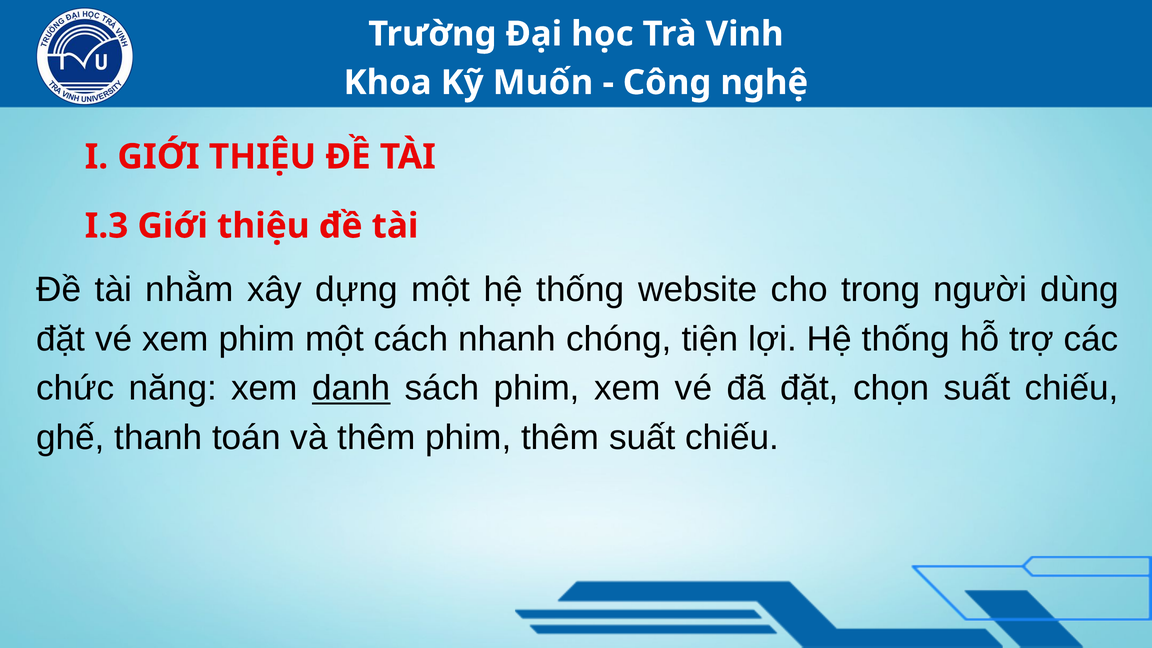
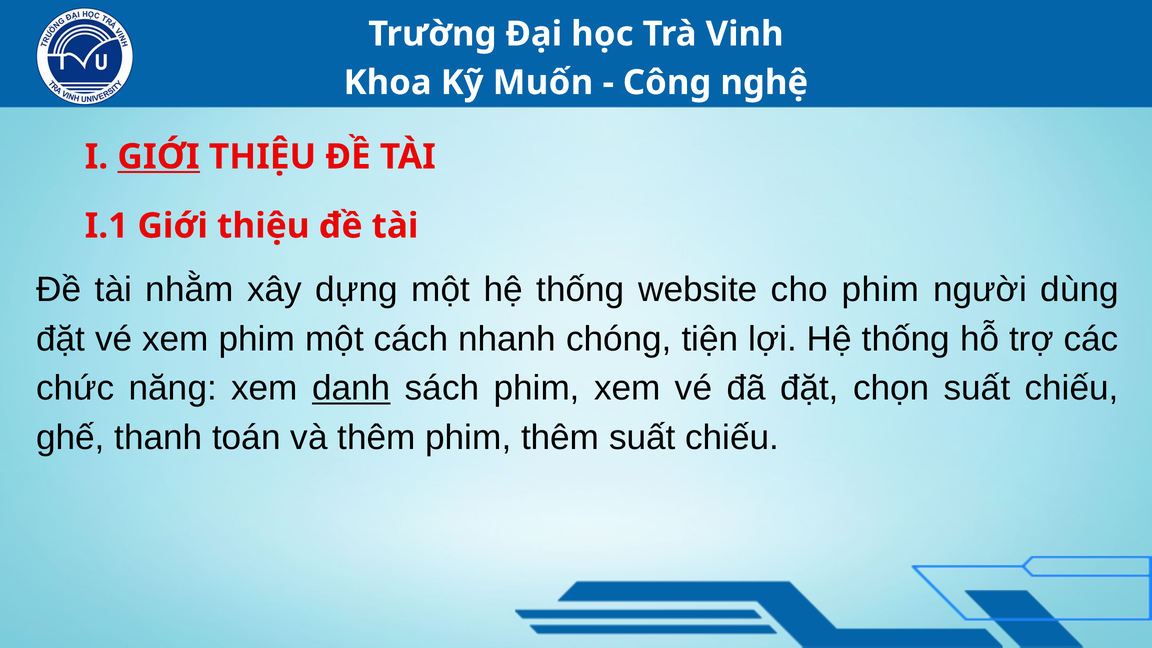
GIỚI at (158, 157) underline: none -> present
I.3: I.3 -> I.1
cho trong: trong -> phim
